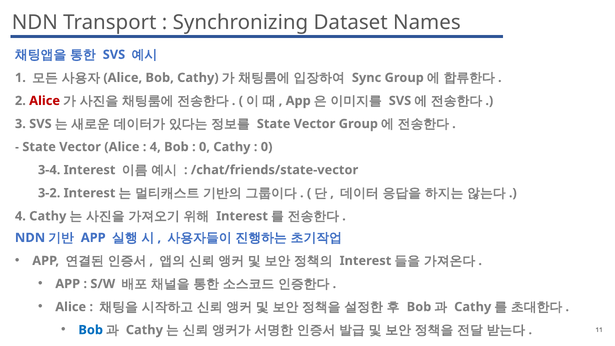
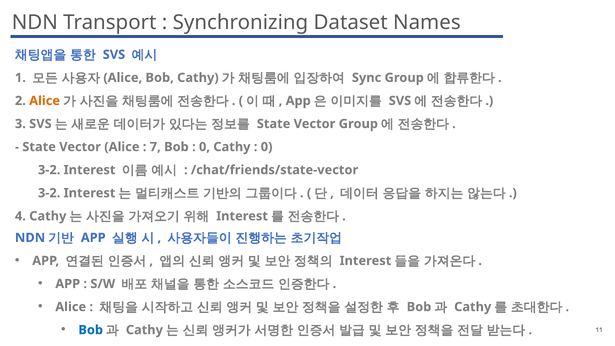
Alice at (45, 101) colour: red -> orange
4 at (155, 147): 4 -> 7
3-4 at (49, 170): 3-4 -> 3-2
